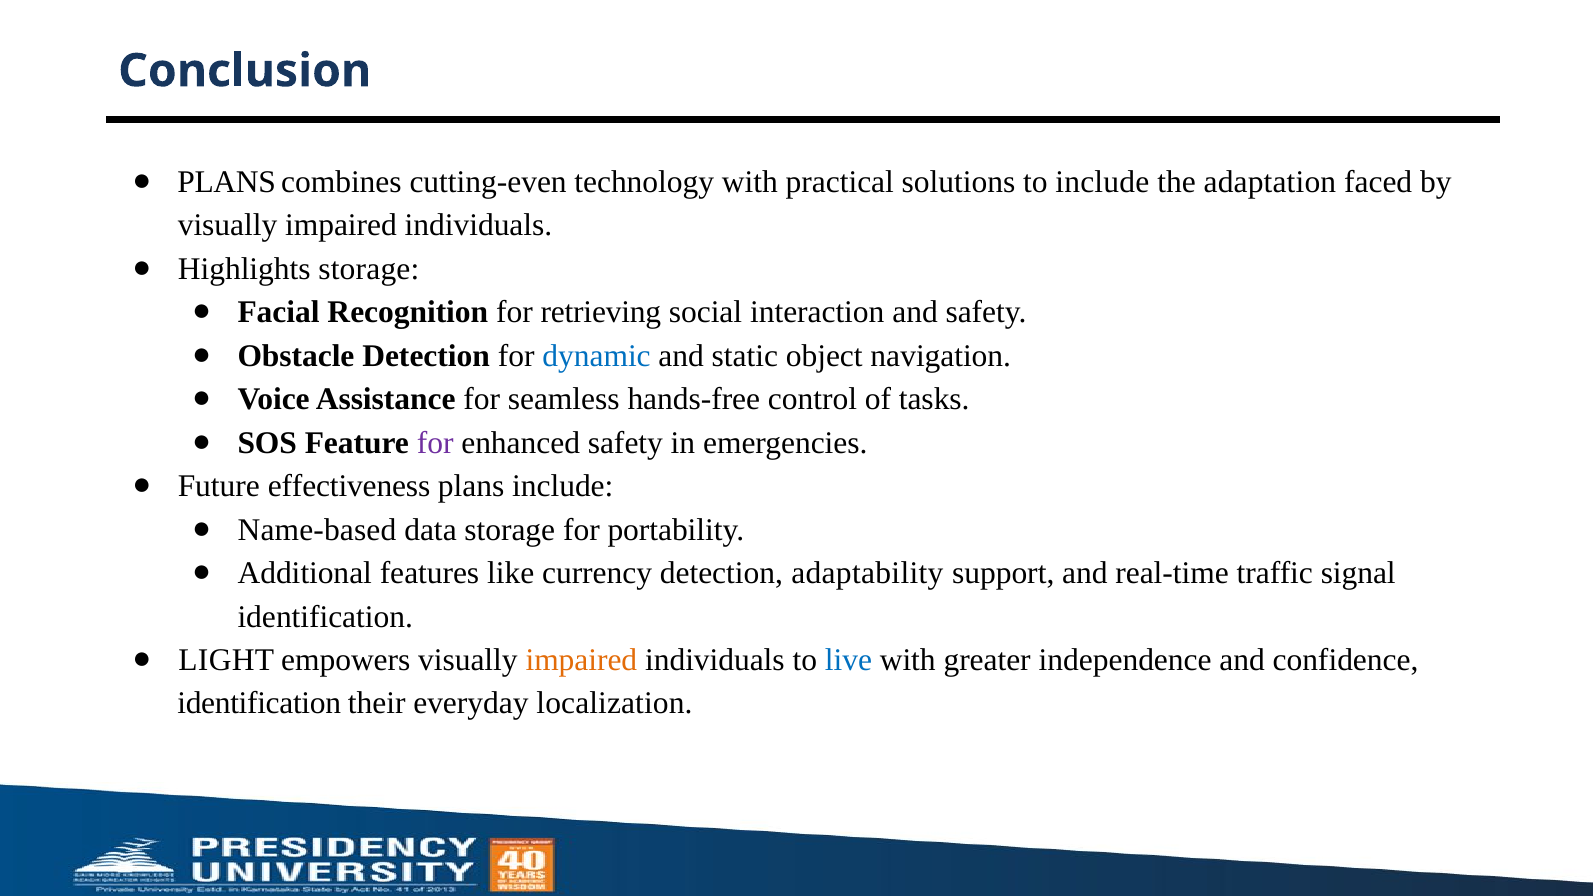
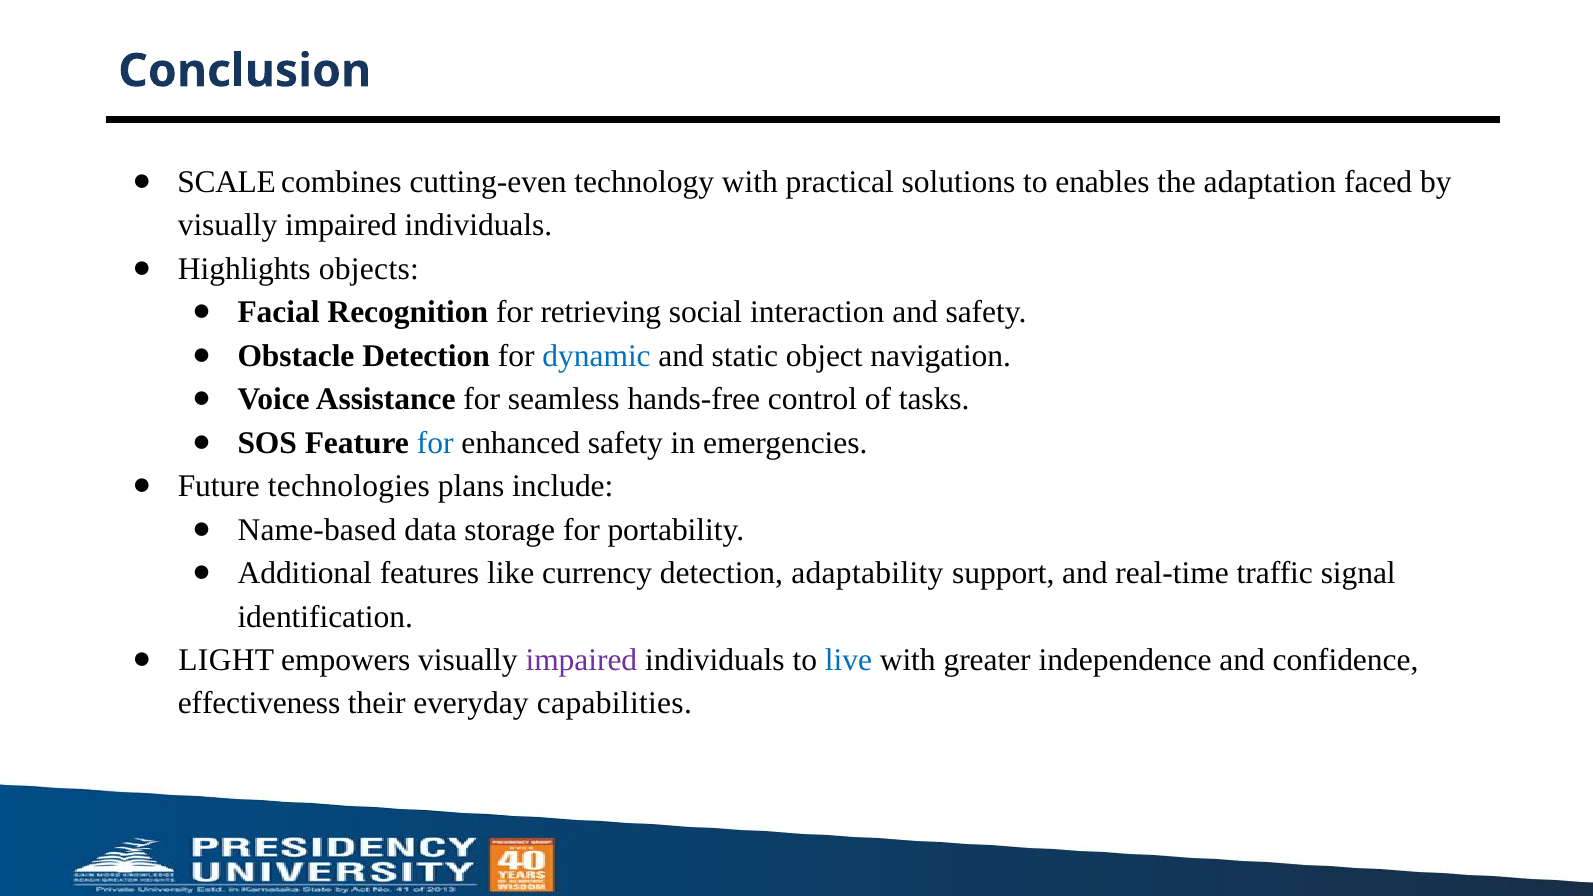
PLANS at (227, 182): PLANS -> SCALE
to include: include -> enables
Highlights storage: storage -> objects
for at (435, 443) colour: purple -> blue
effectiveness: effectiveness -> technologies
impaired at (581, 660) colour: orange -> purple
identification at (259, 704): identification -> effectiveness
localization: localization -> capabilities
